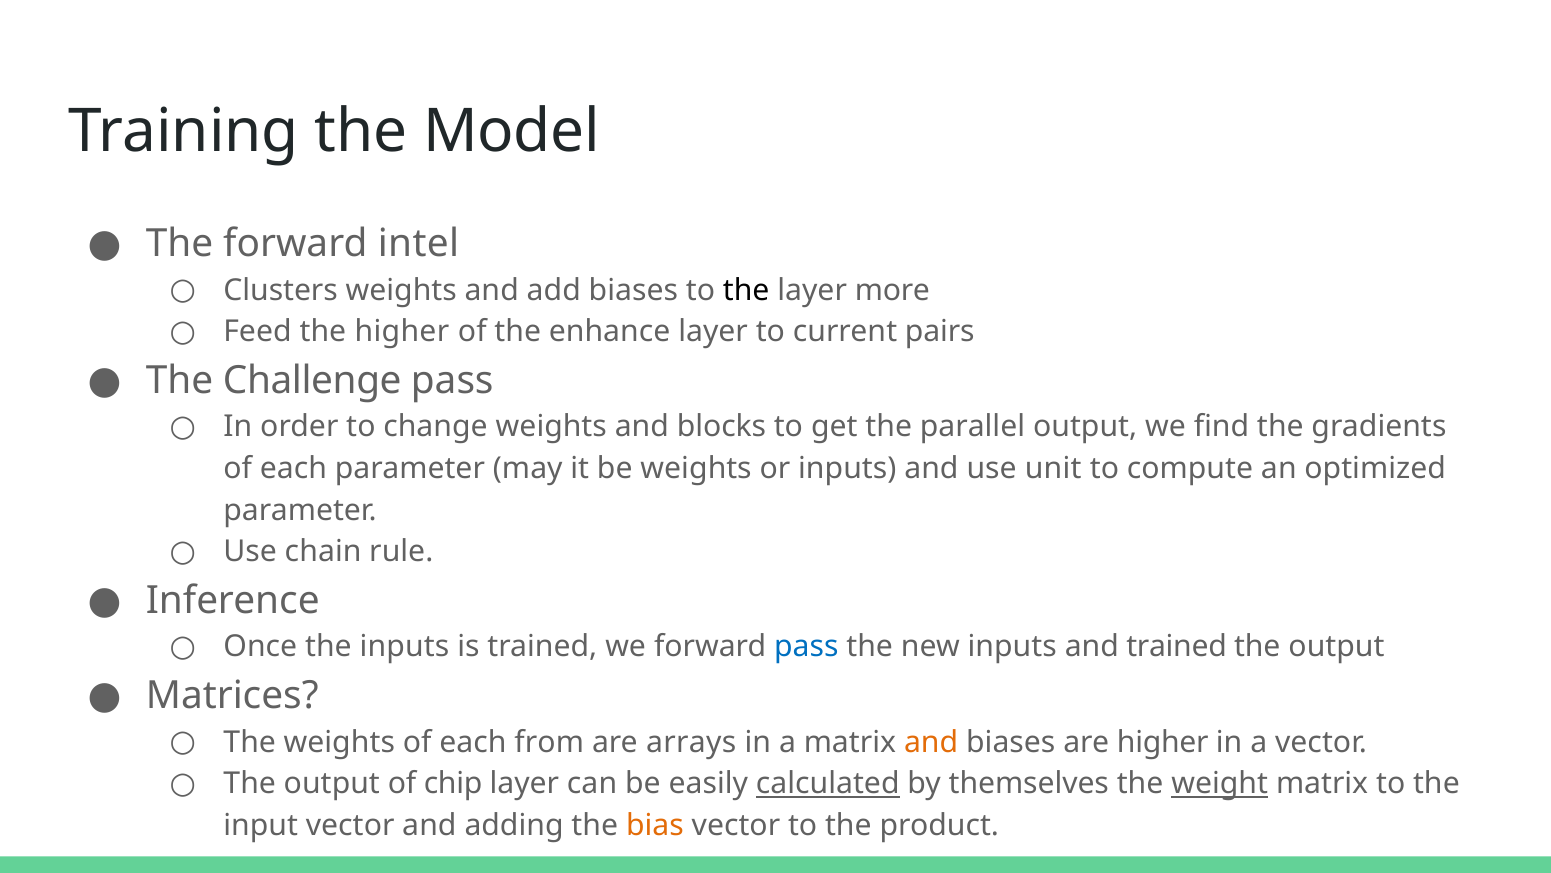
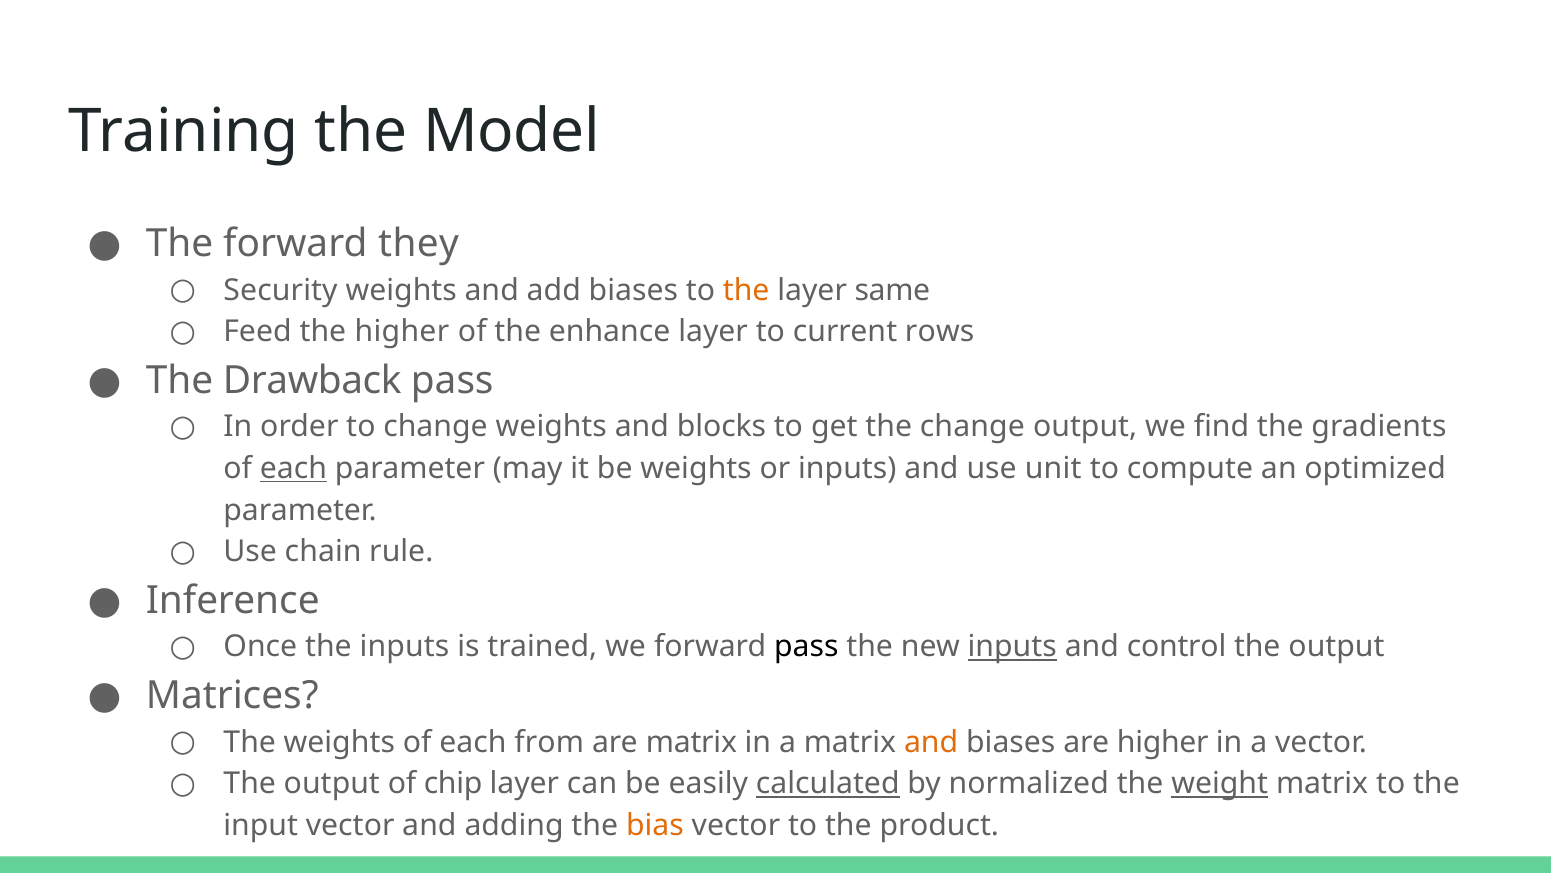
intel: intel -> they
Clusters: Clusters -> Security
the at (746, 290) colour: black -> orange
more: more -> same
pairs: pairs -> rows
Challenge: Challenge -> Drawback
the parallel: parallel -> change
each at (293, 468) underline: none -> present
pass at (806, 647) colour: blue -> black
inputs at (1012, 647) underline: none -> present
and trained: trained -> control
are arrays: arrays -> matrix
themselves: themselves -> normalized
